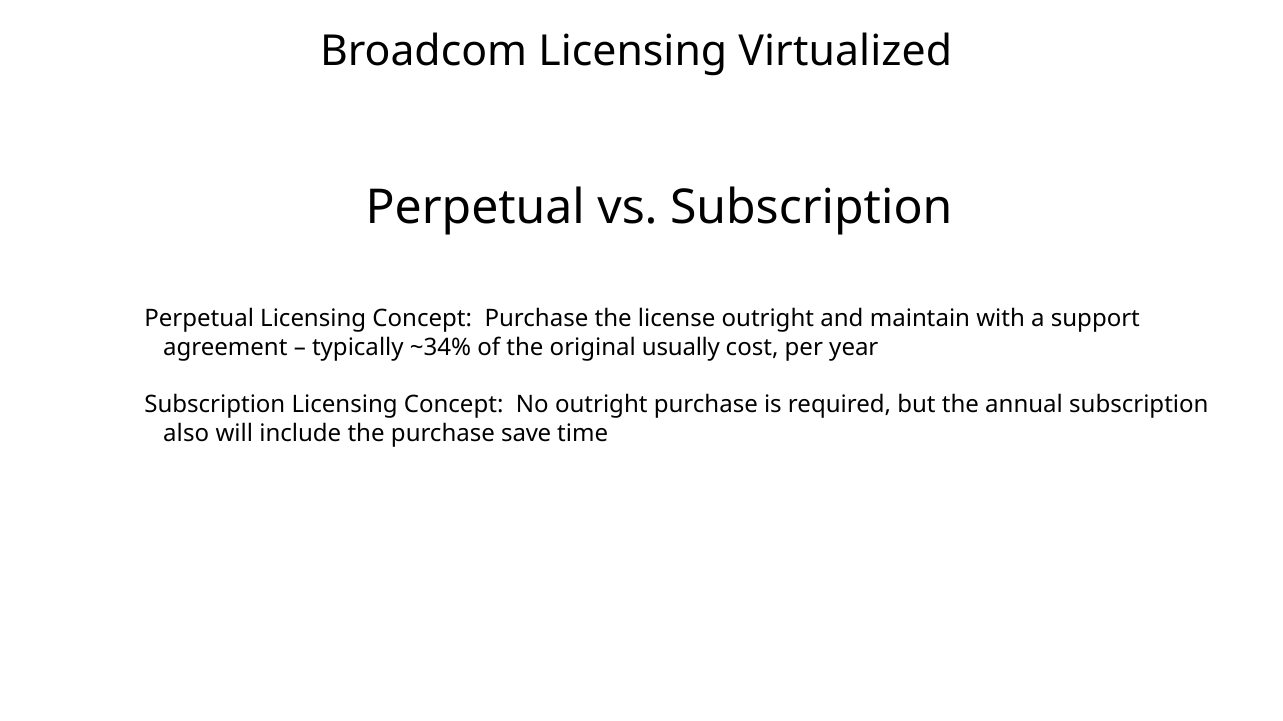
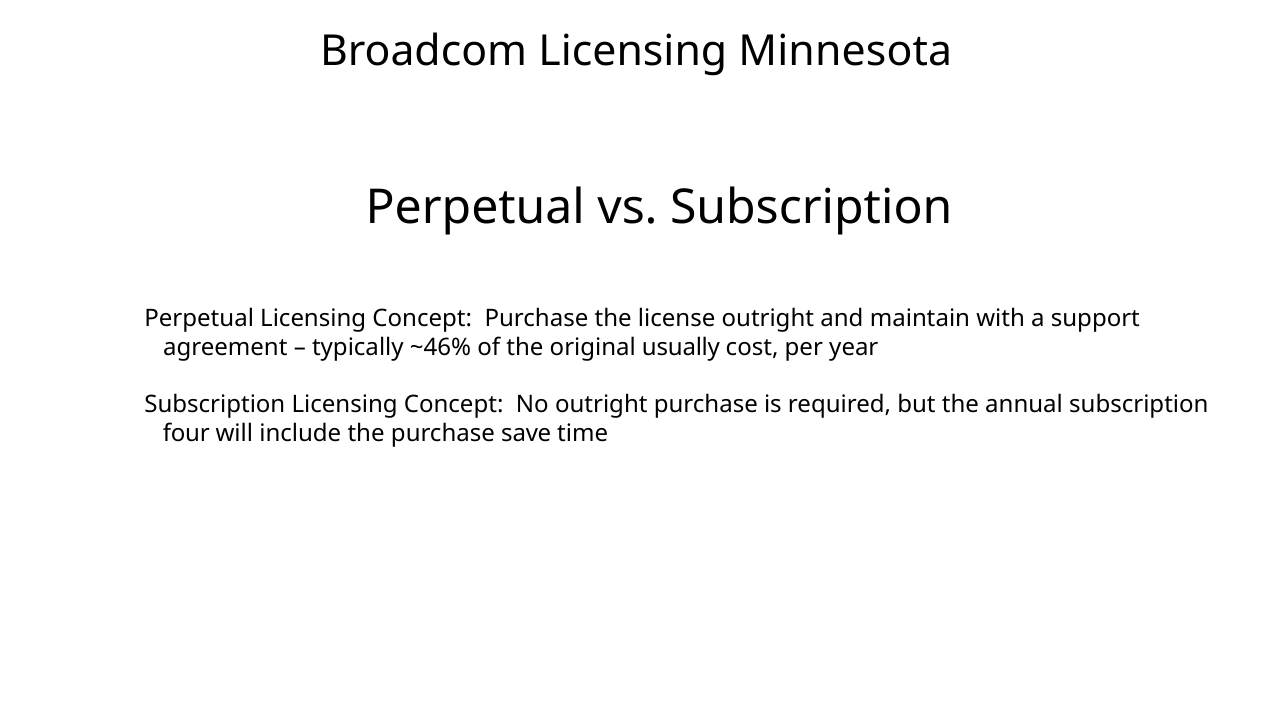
Virtualized: Virtualized -> Minnesota
~34%: ~34% -> ~46%
also: also -> four
